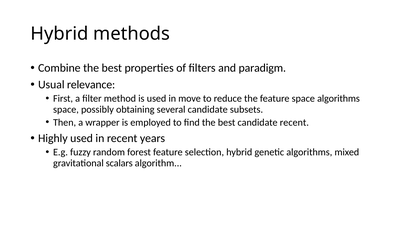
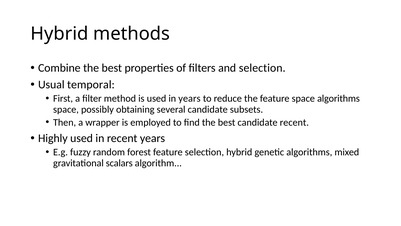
and paradigm: paradigm -> selection
relevance: relevance -> temporal
in move: move -> years
